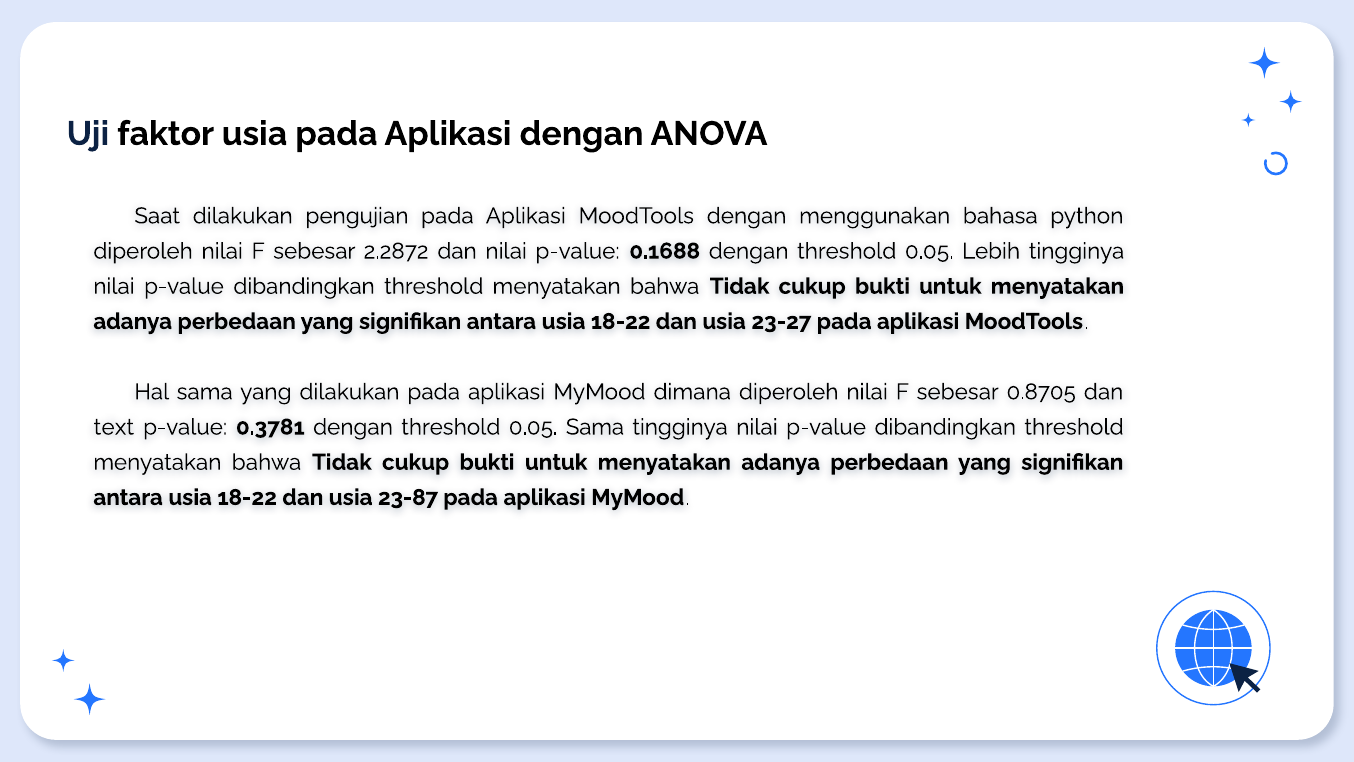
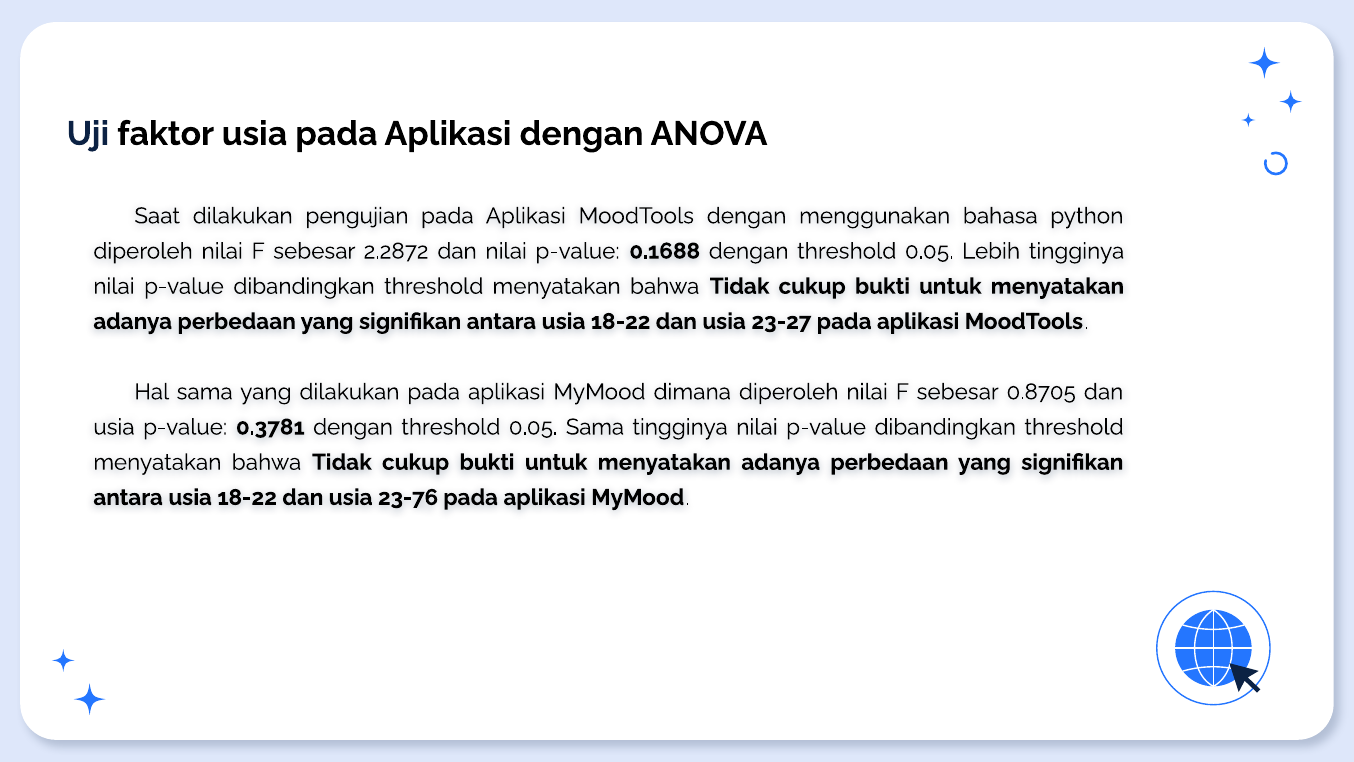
text at (114, 427): text -> usia
23-87: 23-87 -> 23-76
